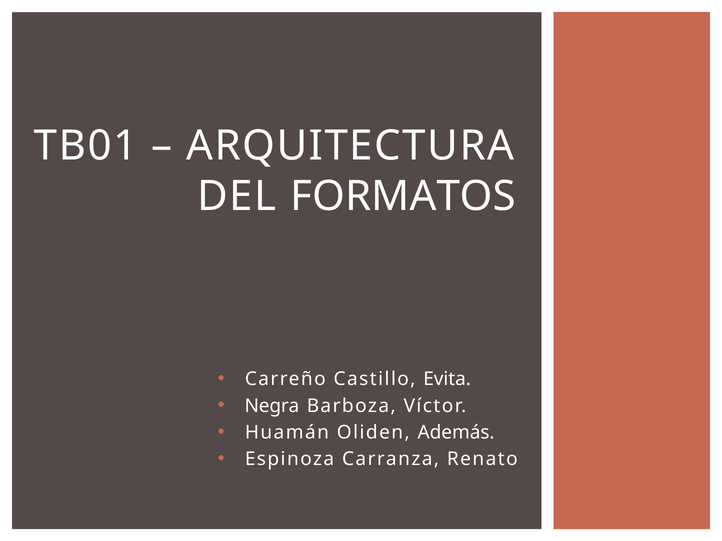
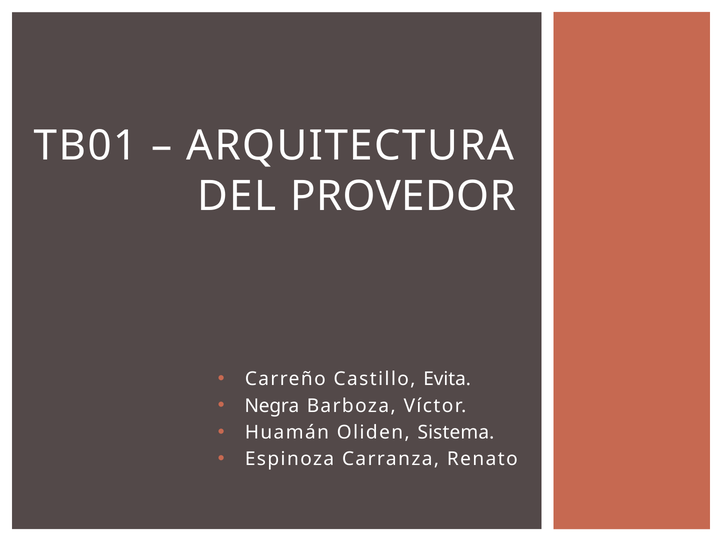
FORMATOS: FORMATOS -> PROVEDOR
Además: Además -> Sistema
